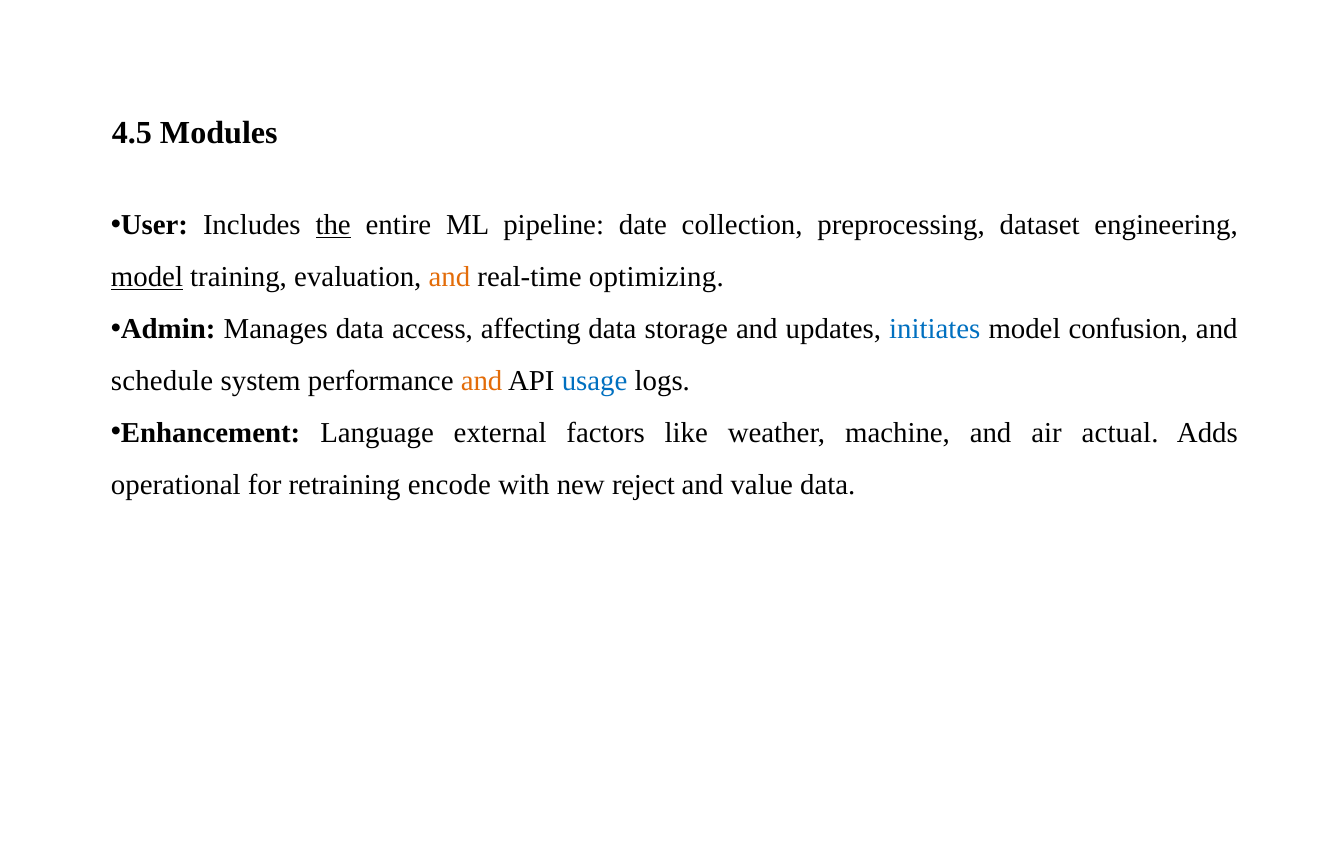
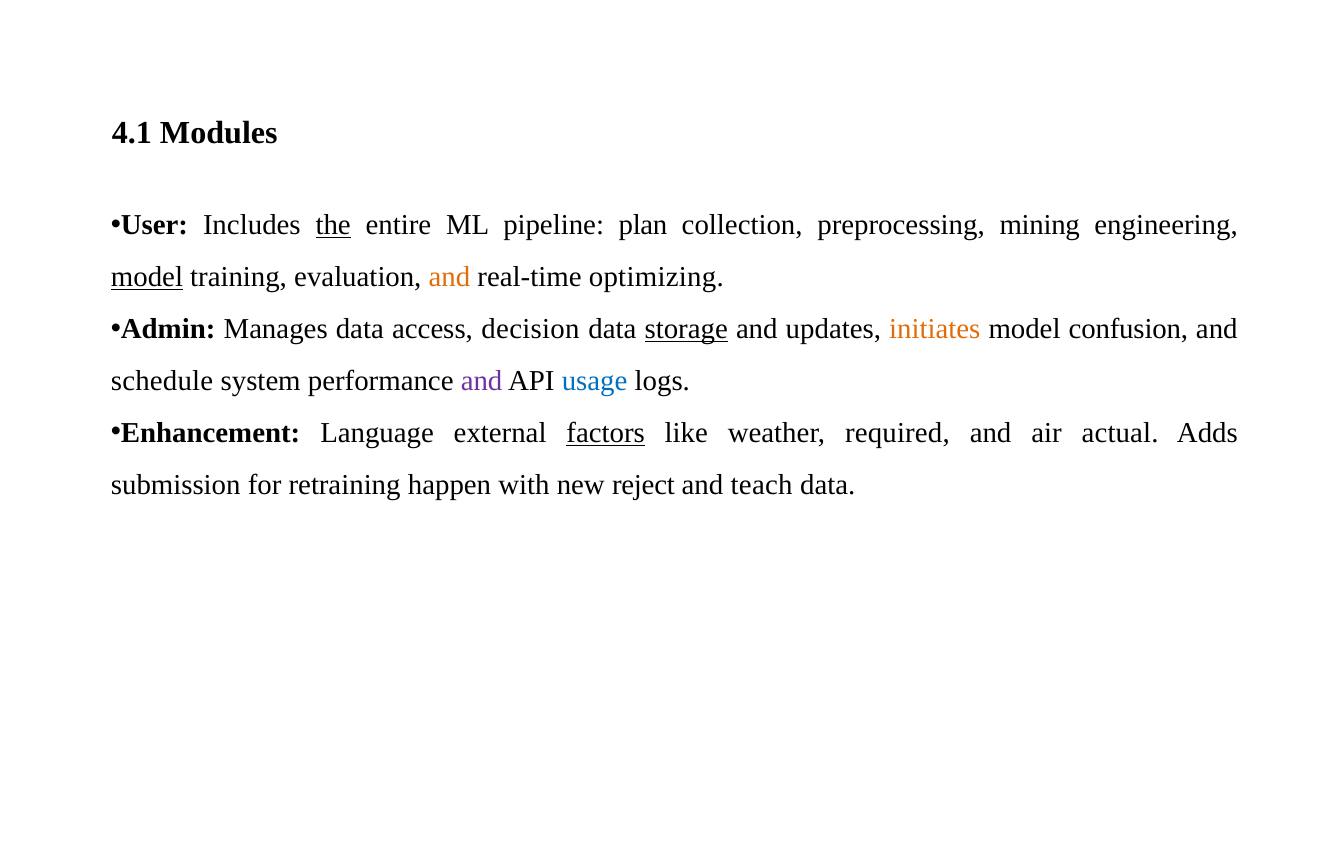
4.5: 4.5 -> 4.1
date: date -> plan
dataset: dataset -> mining
affecting: affecting -> decision
storage underline: none -> present
initiates colour: blue -> orange
and at (482, 381) colour: orange -> purple
factors underline: none -> present
machine: machine -> required
operational: operational -> submission
encode: encode -> happen
value: value -> teach
